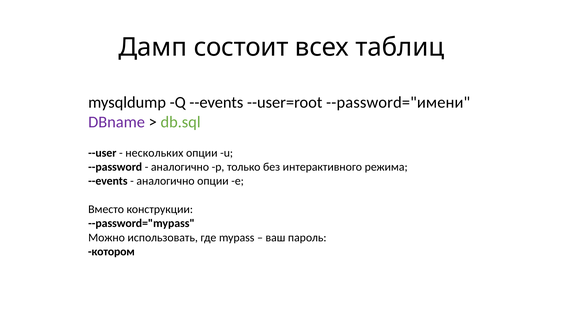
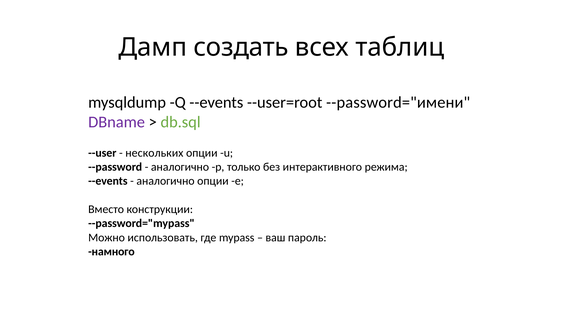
состоит: состоит -> создать
котором: котором -> намного
